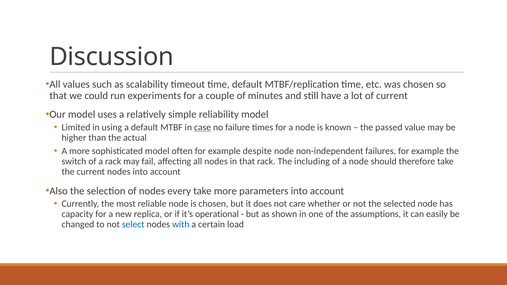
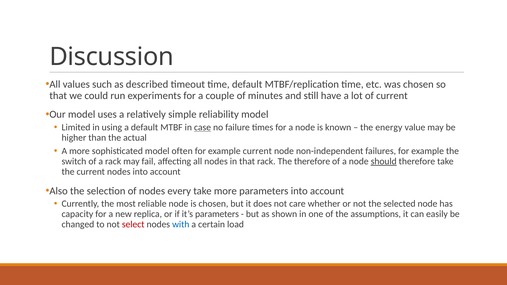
scalability: scalability -> described
passed: passed -> energy
example despite: despite -> current
The including: including -> therefore
should underline: none -> present
it’s operational: operational -> parameters
select colour: blue -> red
